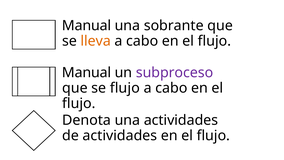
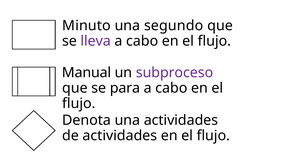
Manual at (87, 26): Manual -> Minuto
sobrante: sobrante -> segundo
lleva colour: orange -> purple
se flujo: flujo -> para
